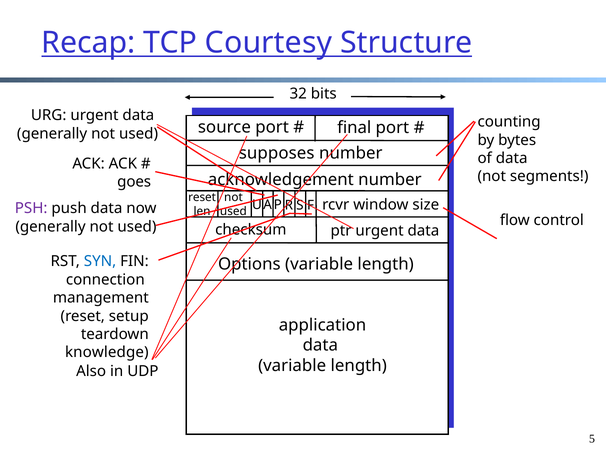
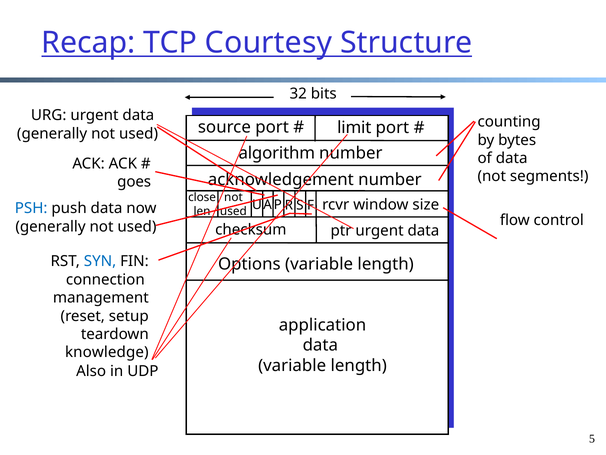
final: final -> limit
supposes: supposes -> algorithm
reset at (202, 197): reset -> close
PSH colour: purple -> blue
